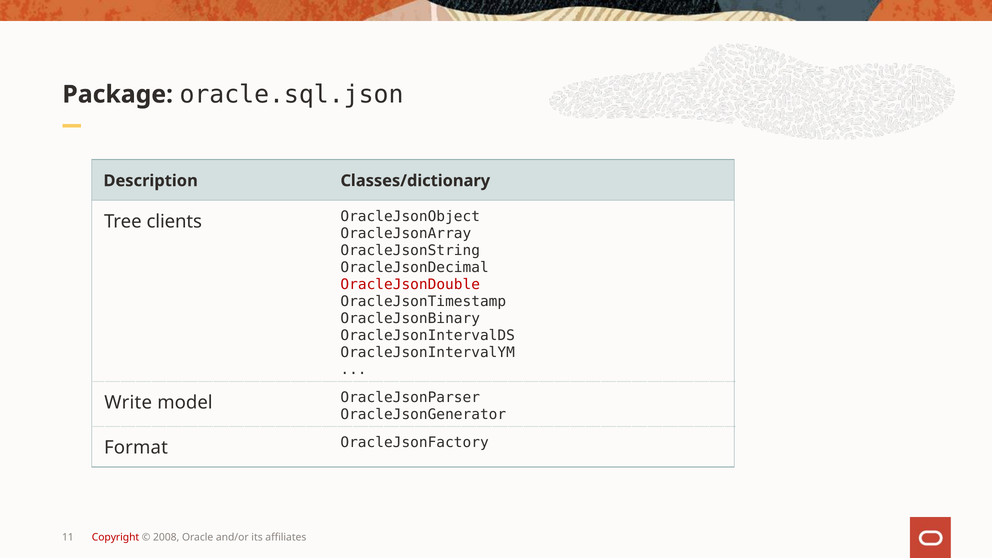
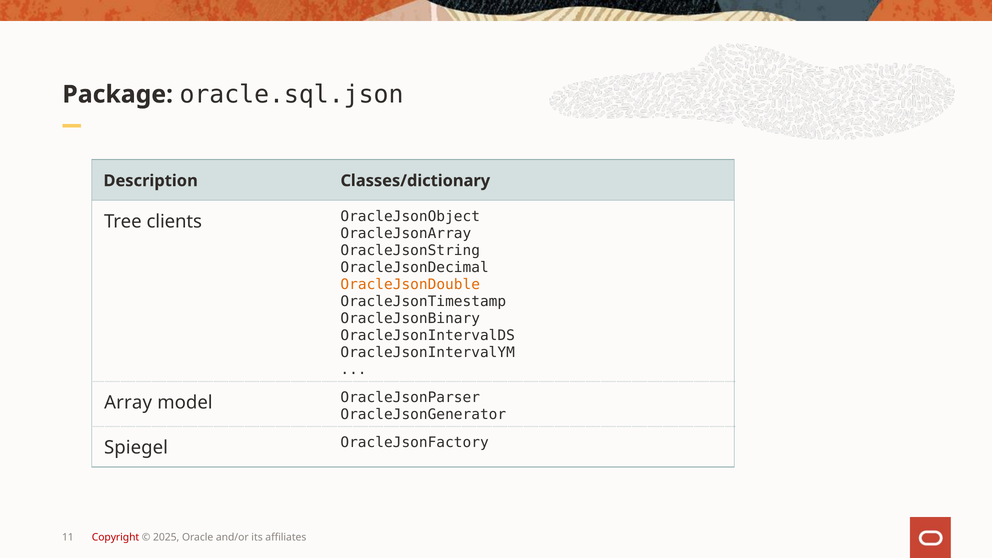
OracleJsonDouble colour: red -> orange
Write: Write -> Array
Format: Format -> Spiegel
2008: 2008 -> 2025
